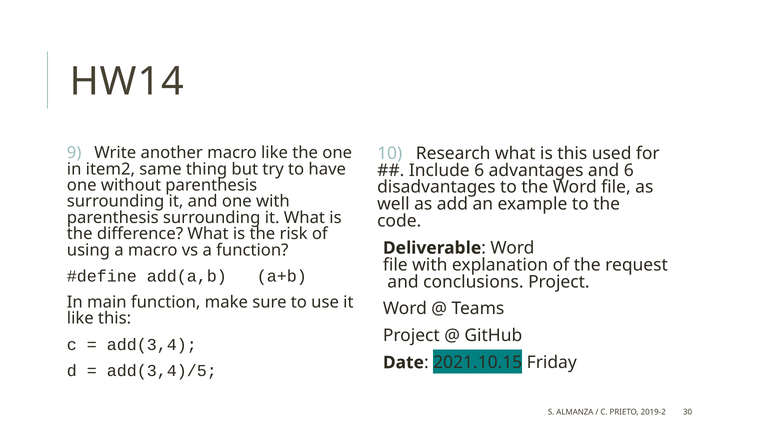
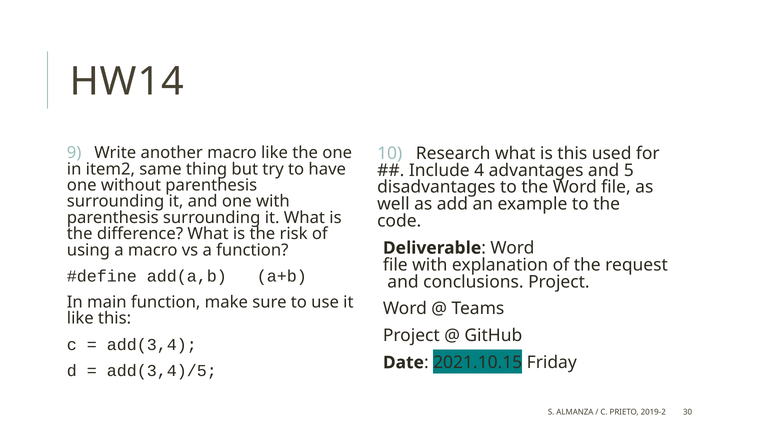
Include 6: 6 -> 4
and 6: 6 -> 5
